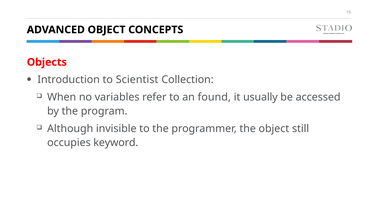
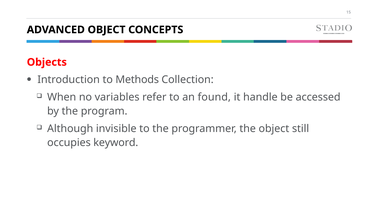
Scientist: Scientist -> Methods
usually: usually -> handle
